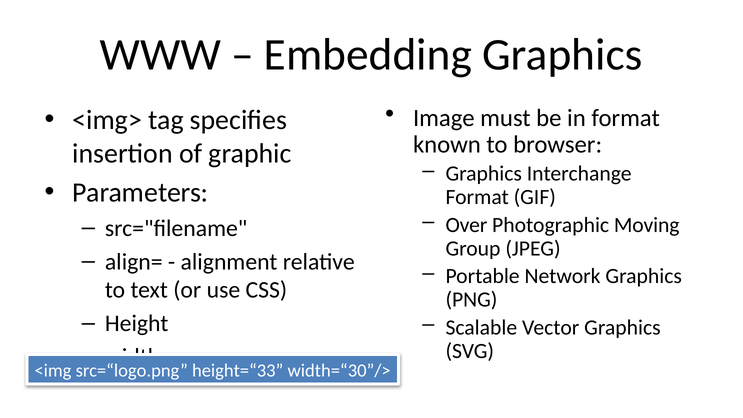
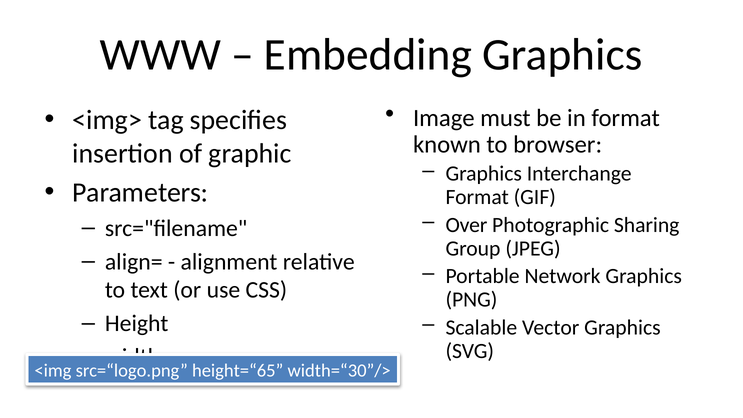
Moving: Moving -> Sharing
height=“33: height=“33 -> height=“65
